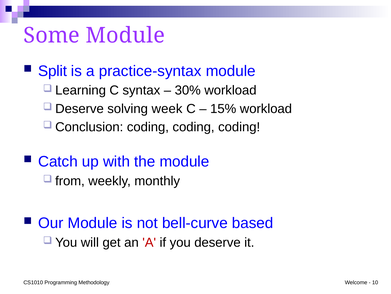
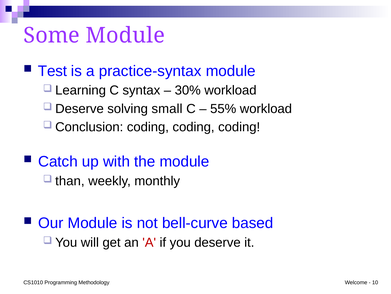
Split: Split -> Test
week: week -> small
15%: 15% -> 55%
from: from -> than
